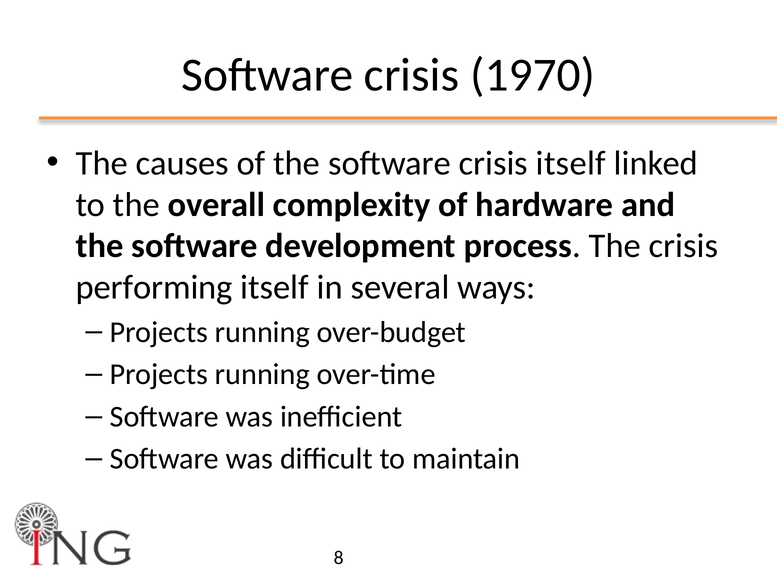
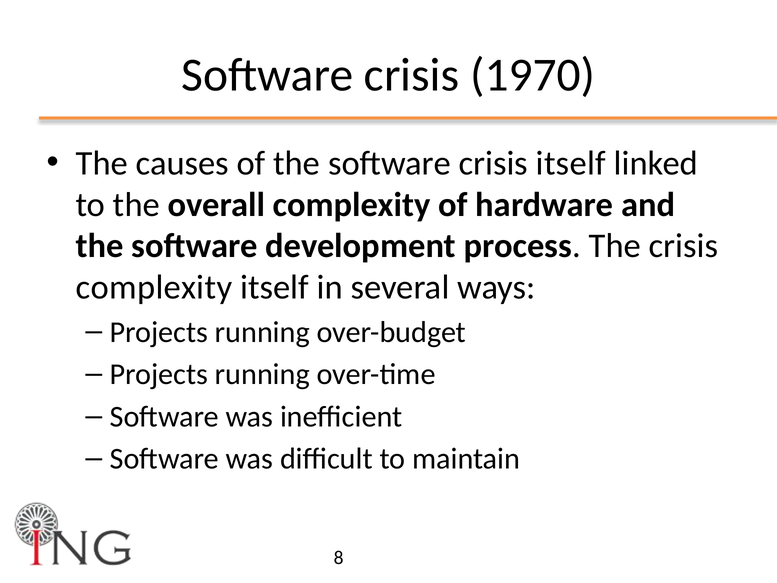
performing at (154, 287): performing -> complexity
